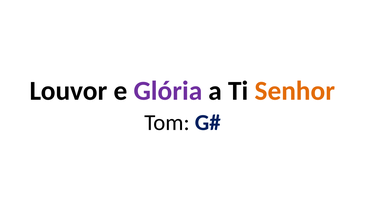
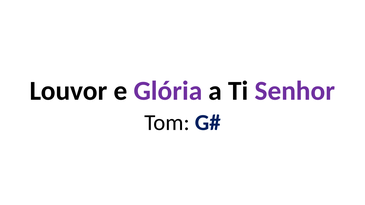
Senhor colour: orange -> purple
